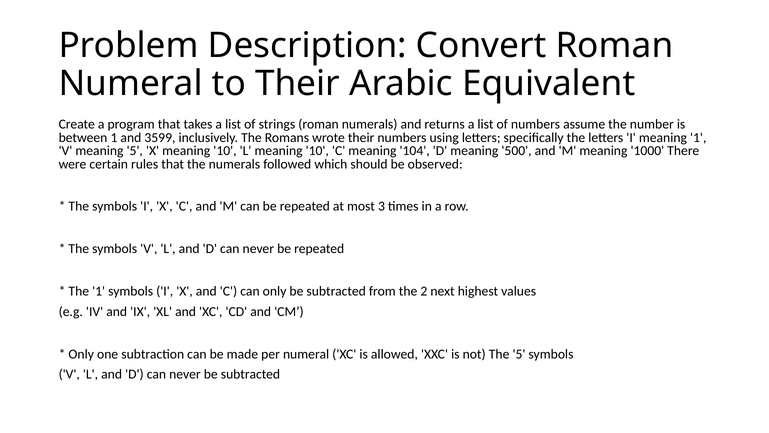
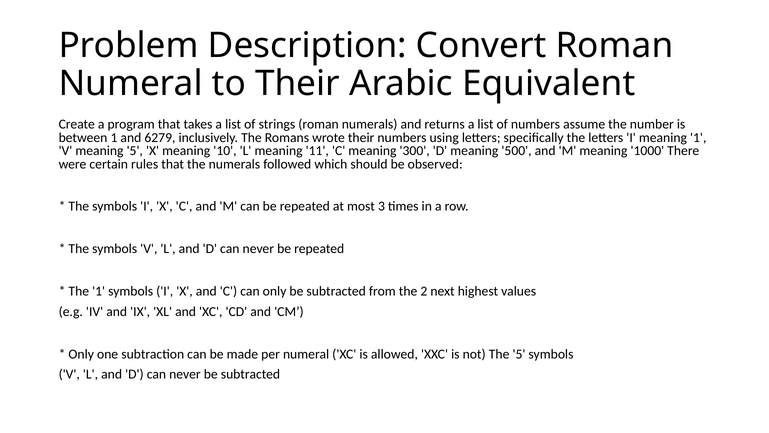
3599: 3599 -> 6279
L meaning 10: 10 -> 11
104: 104 -> 300
